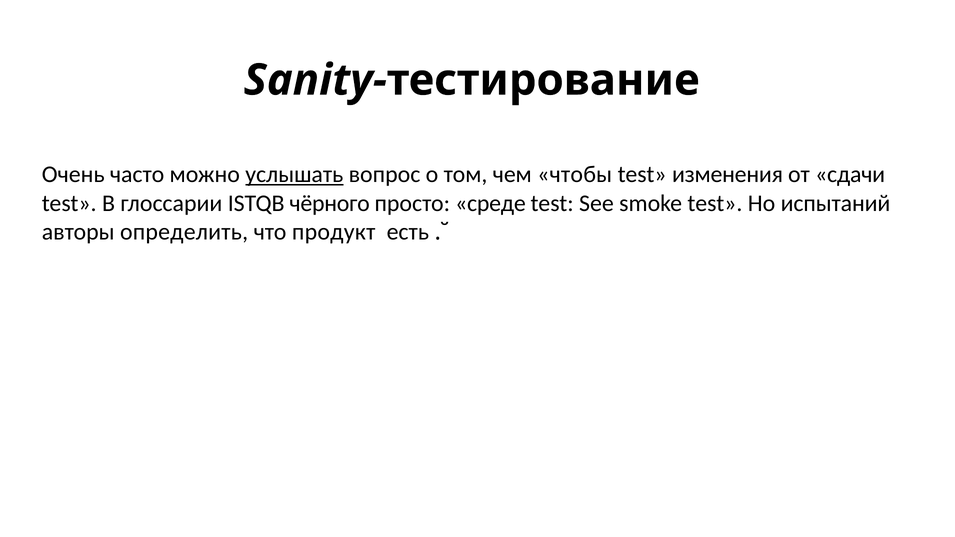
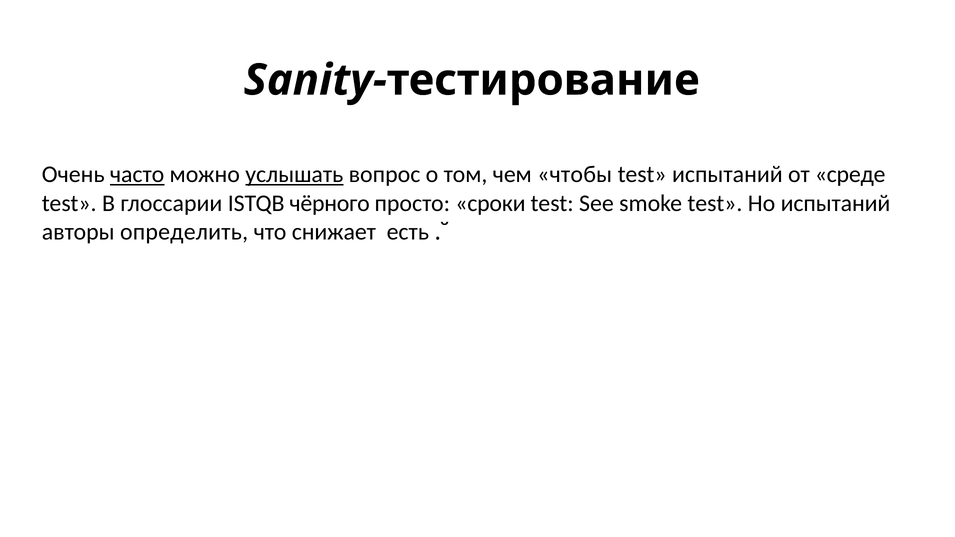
часто underline: none -> present
test изменения: изменения -> испытаний
сдачи: сдачи -> среде
среде: среде -> сроки
продукт: продукт -> снижает
